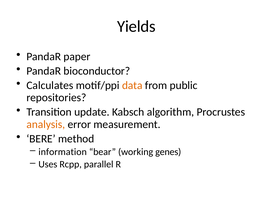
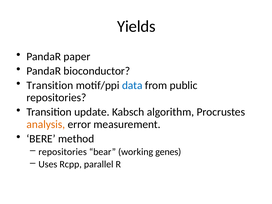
Calculates at (50, 85): Calculates -> Transition
data colour: orange -> blue
information at (63, 152): information -> repositories
